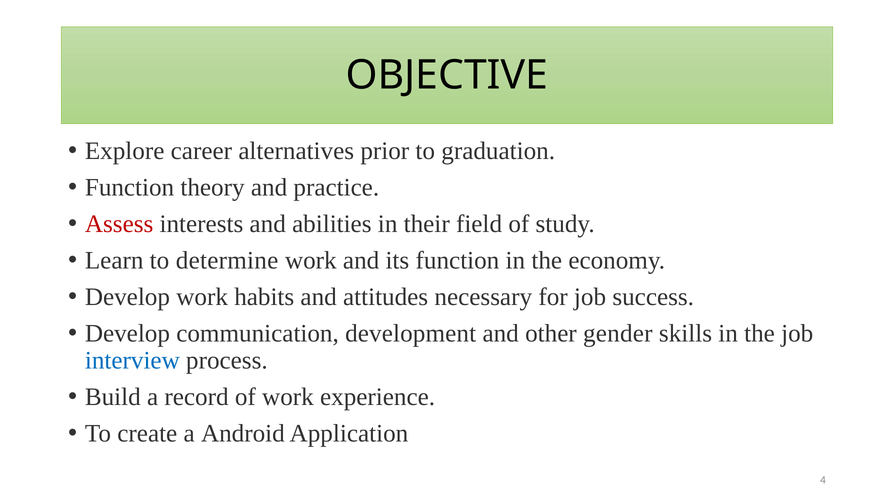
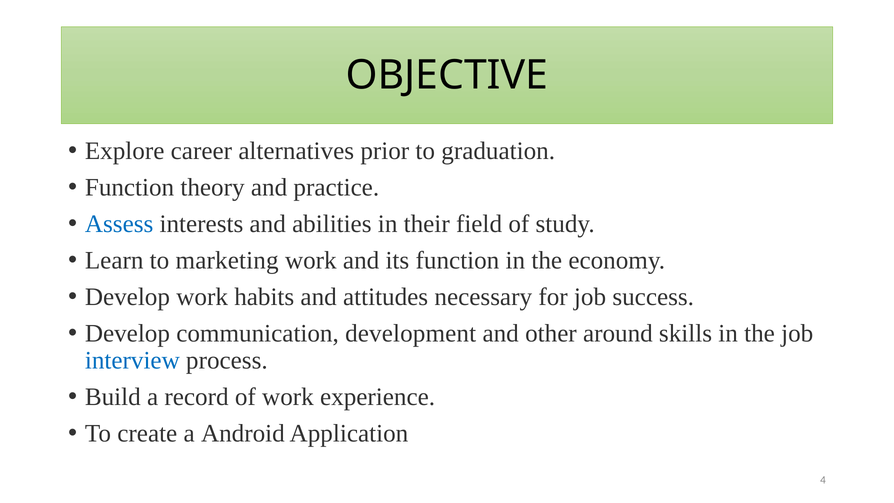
Assess colour: red -> blue
determine: determine -> marketing
gender: gender -> around
